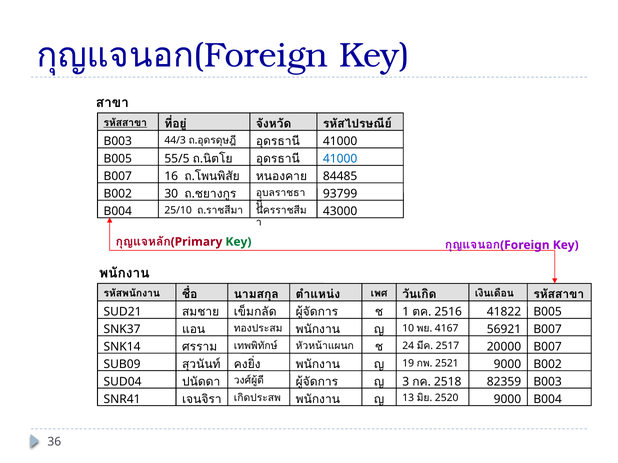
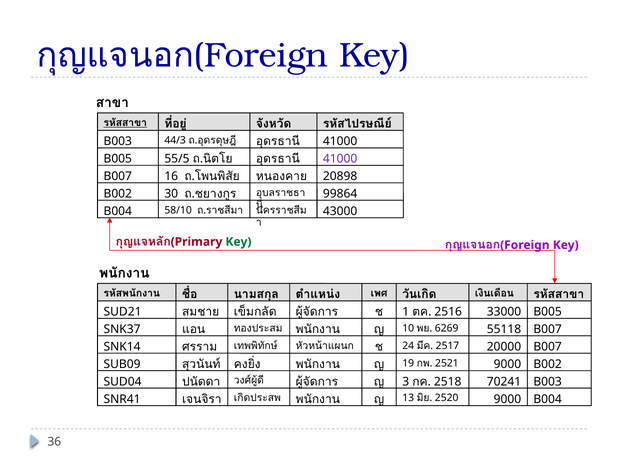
41000 at (340, 159) colour: blue -> purple
84485: 84485 -> 20898
93799: 93799 -> 99864
25/10: 25/10 -> 58/10
41822: 41822 -> 33000
4167: 4167 -> 6269
56921: 56921 -> 55118
82359: 82359 -> 70241
